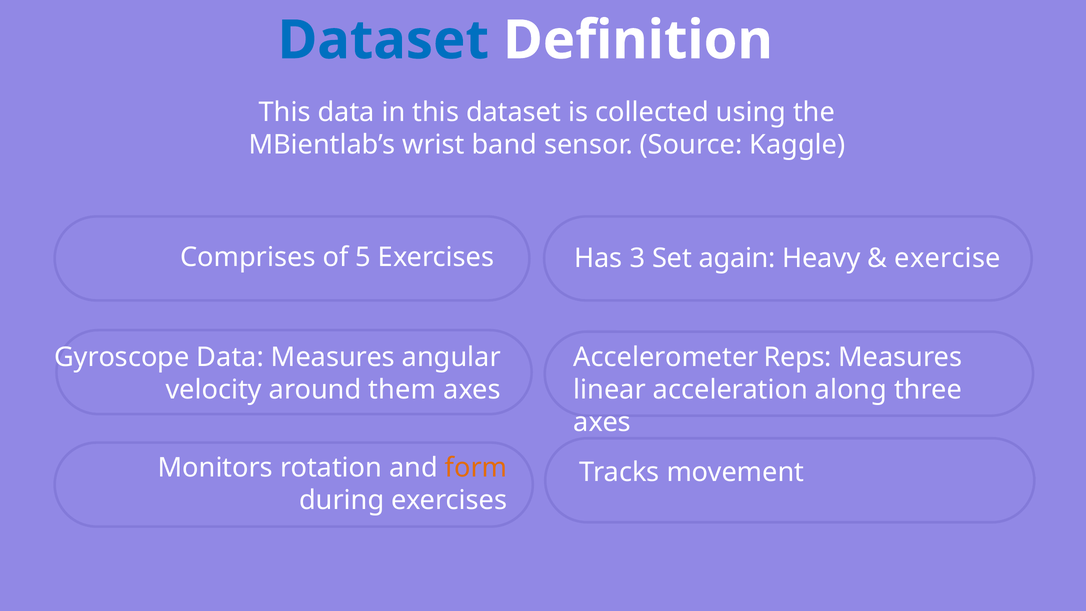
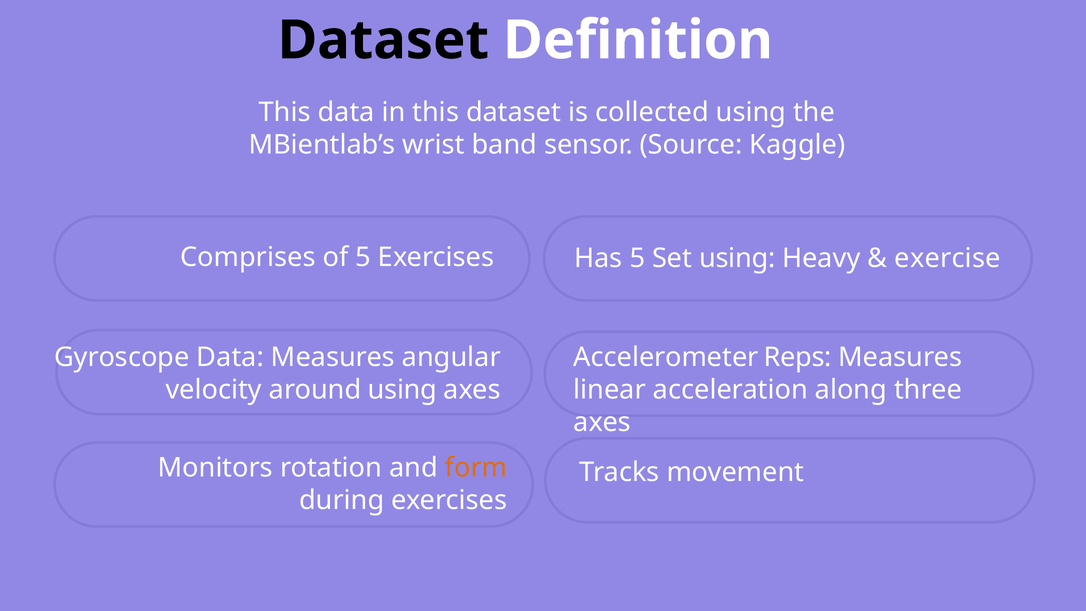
Dataset at (383, 40) colour: blue -> black
Has 3: 3 -> 5
Set again: again -> using
around them: them -> using
